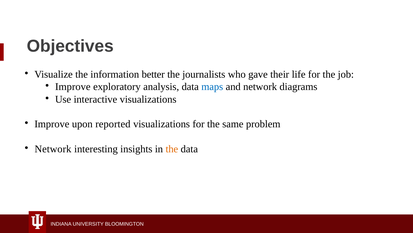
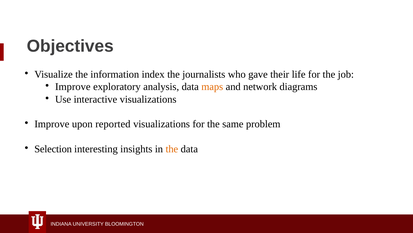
better: better -> index
maps colour: blue -> orange
Network at (53, 149): Network -> Selection
